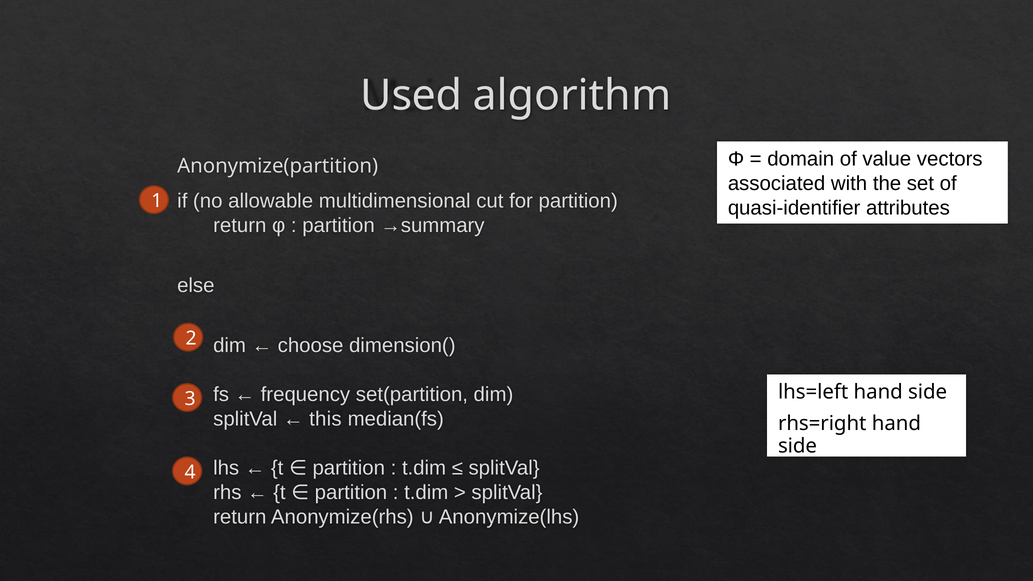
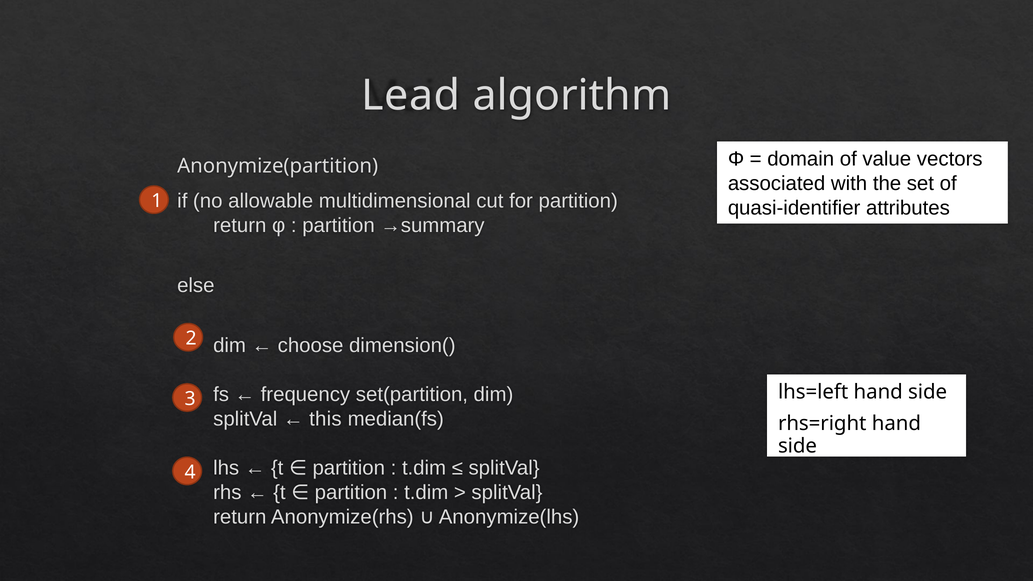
Used: Used -> Lead
